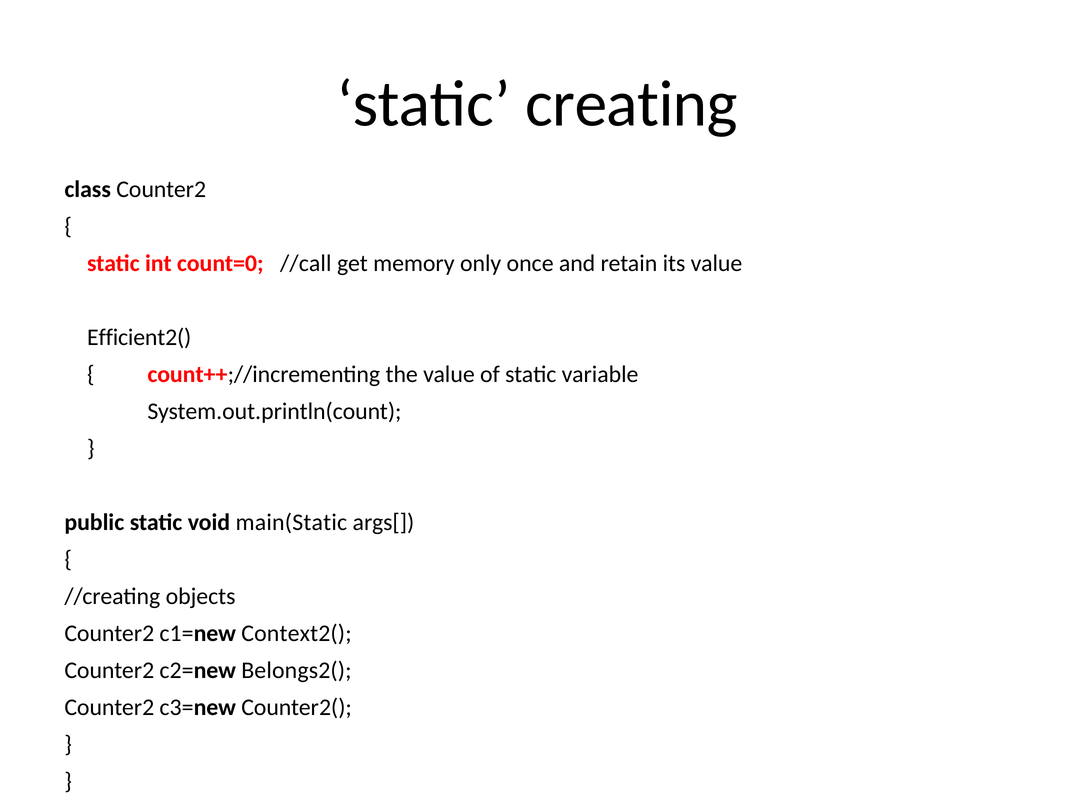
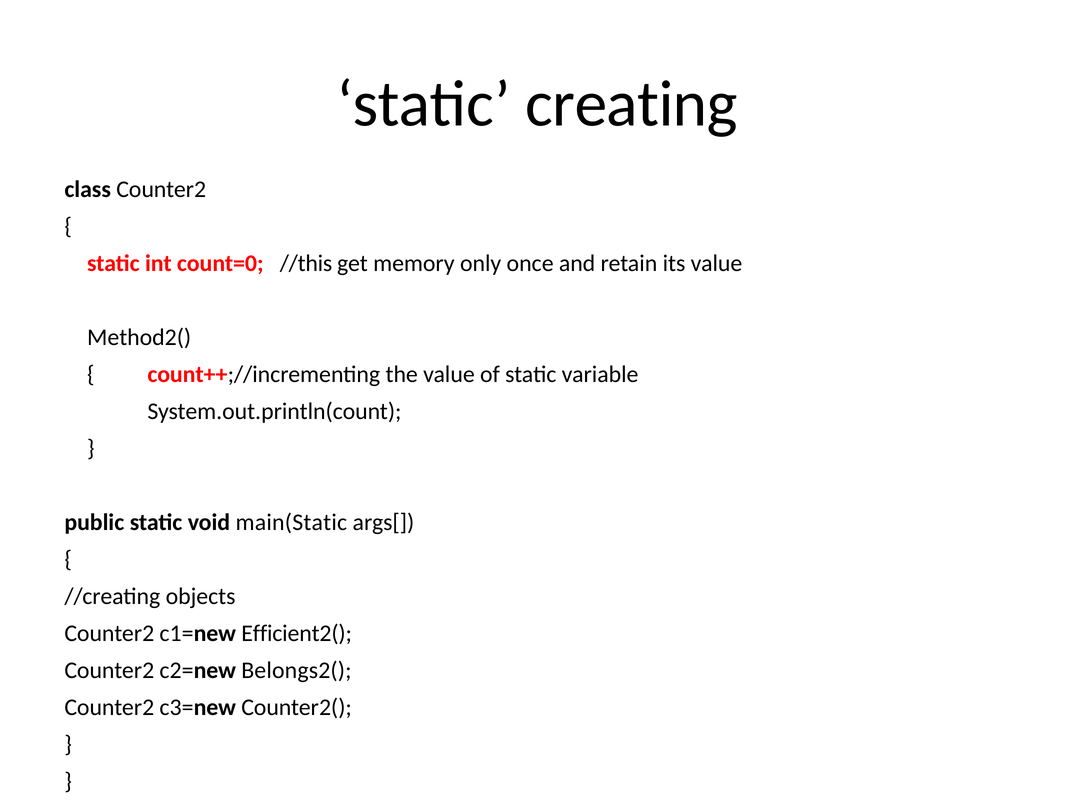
//call: //call -> //this
Efficient2(: Efficient2( -> Method2(
Context2(: Context2( -> Efficient2(
